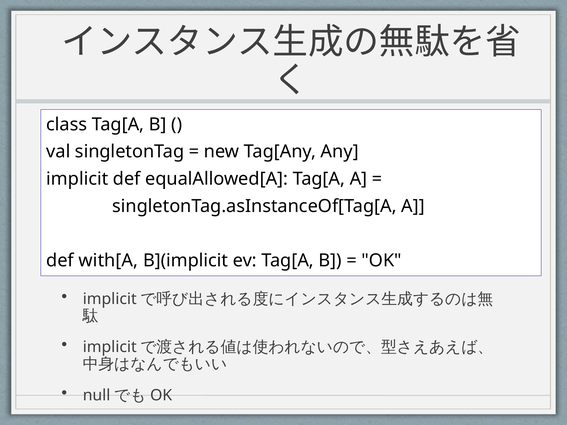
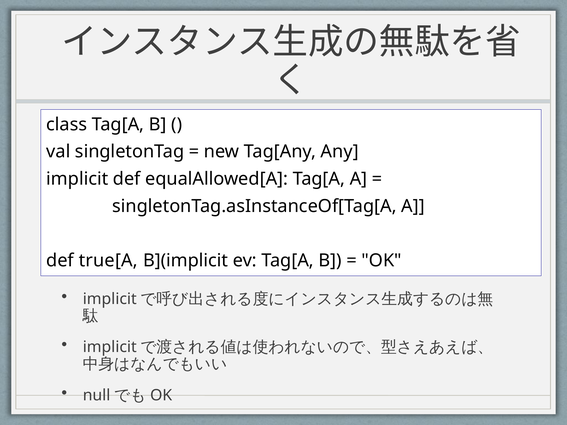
with[A: with[A -> true[A
